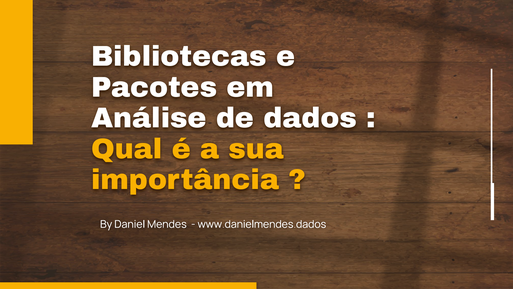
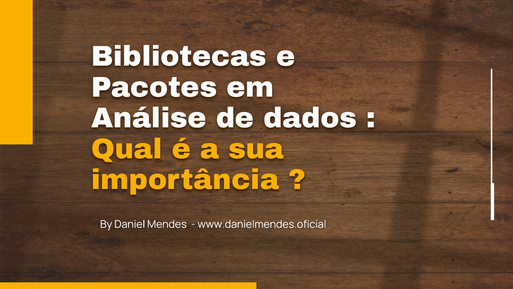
www.danielmendes.dados: www.danielmendes.dados -> www.danielmendes.oficial
